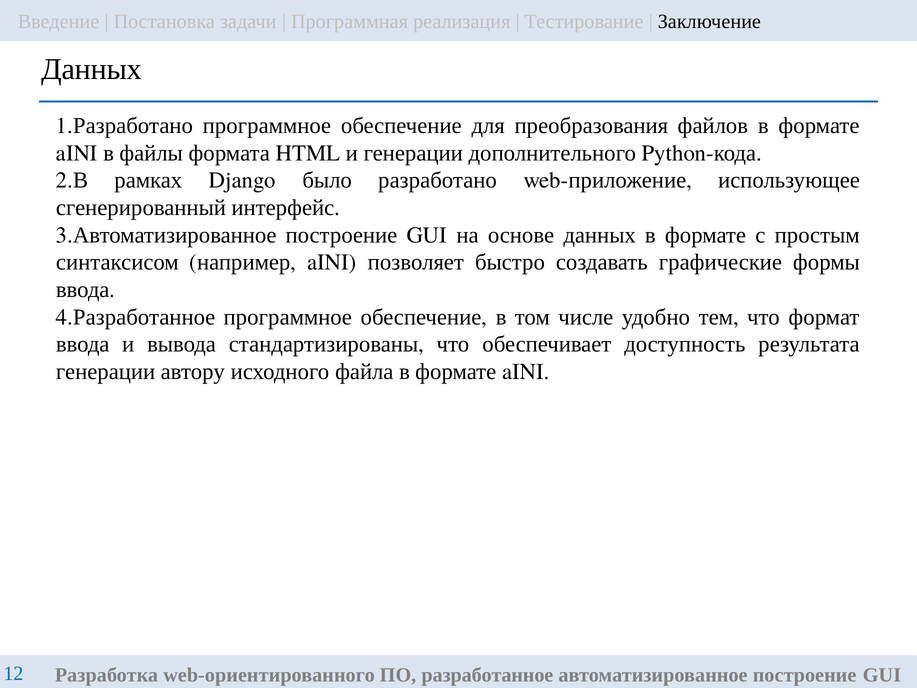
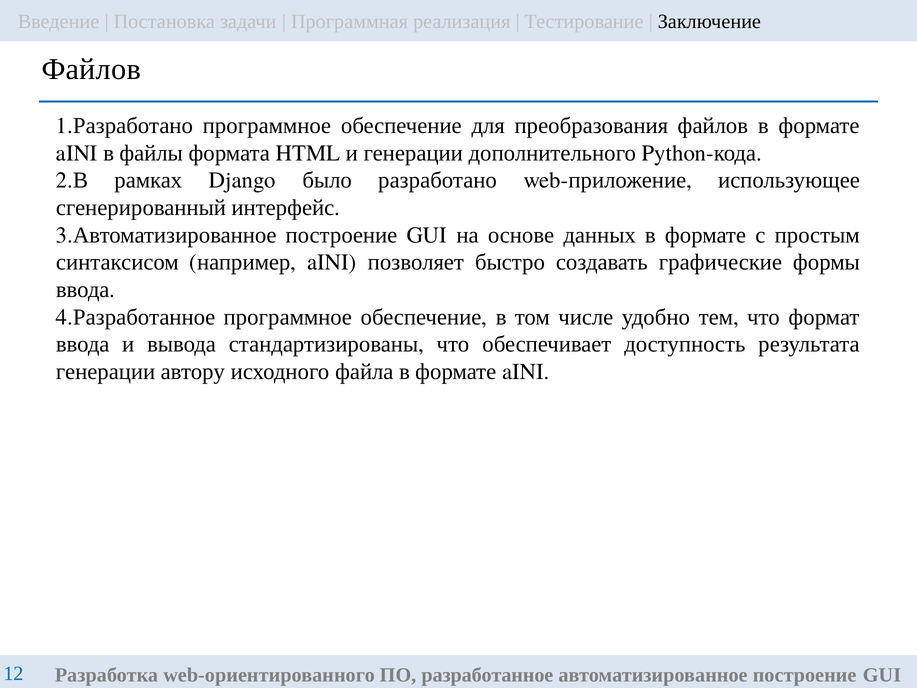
Данных at (92, 69): Данных -> Файлов
